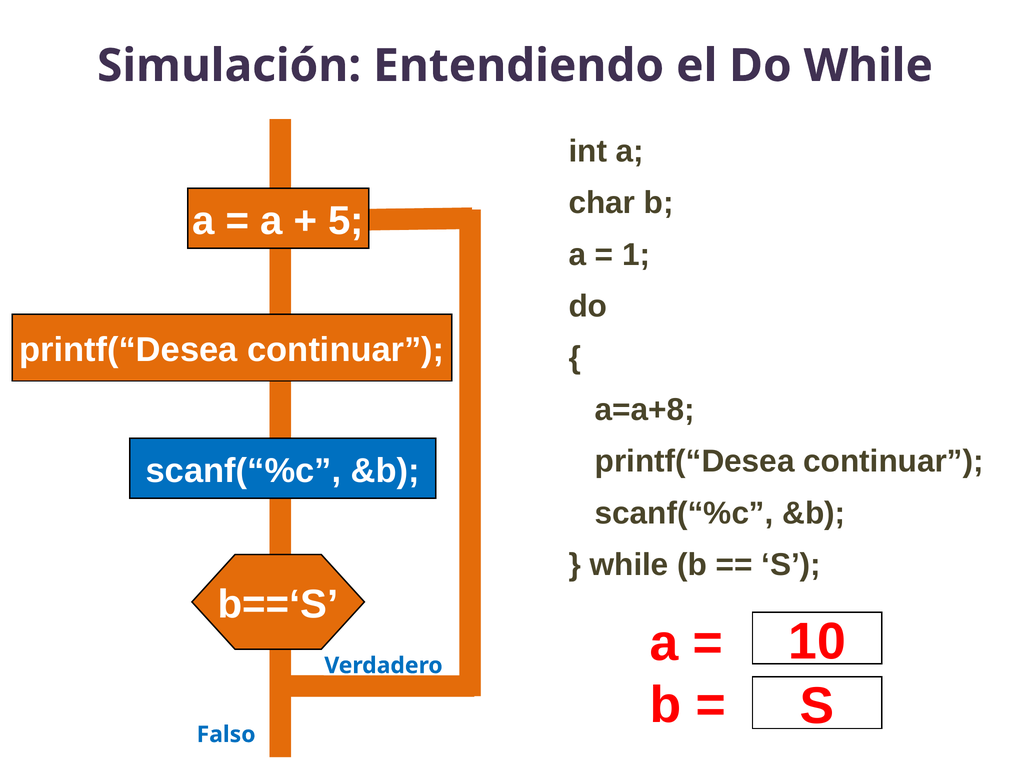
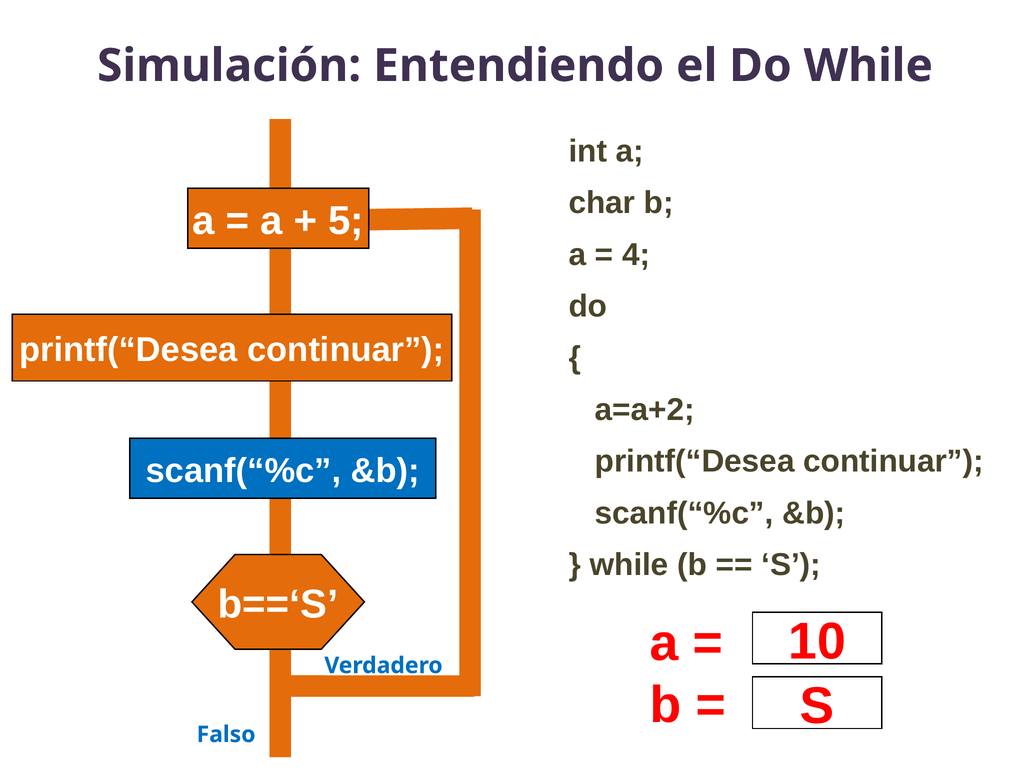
1: 1 -> 4
a=a+8: a=a+8 -> a=a+2
